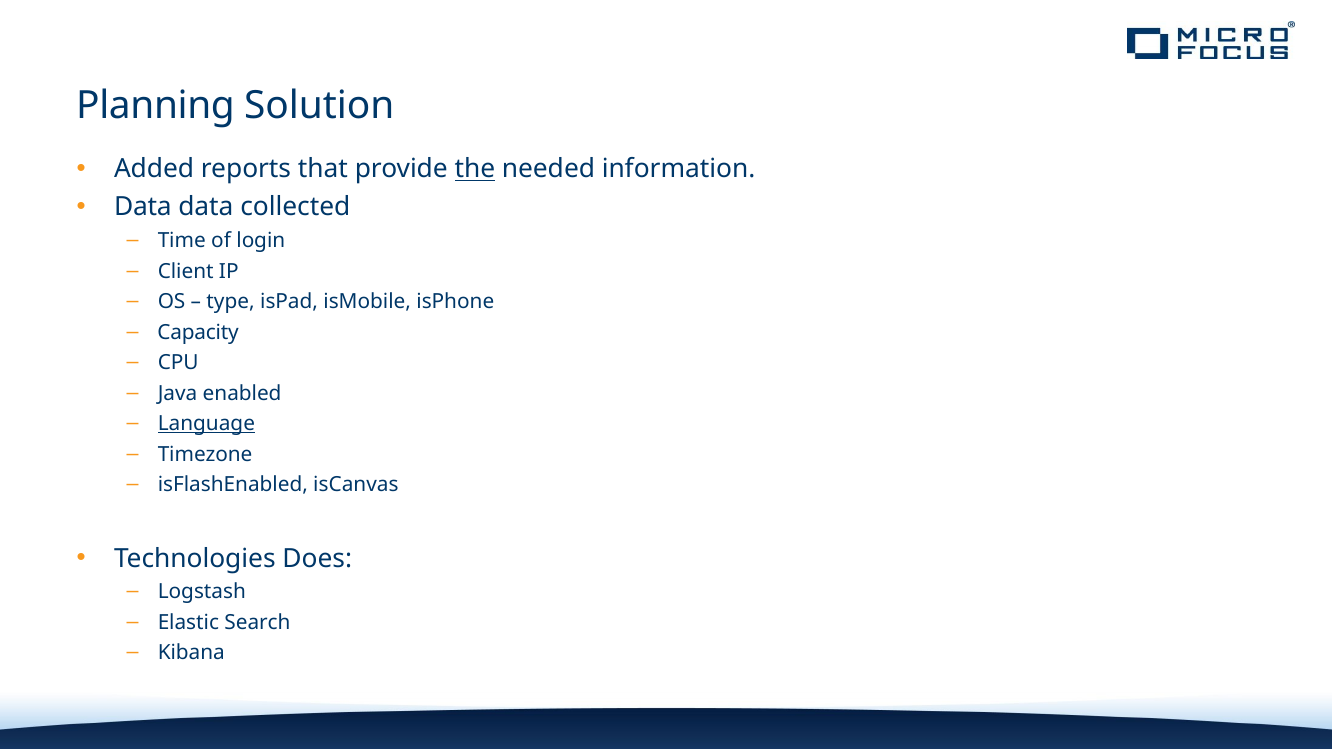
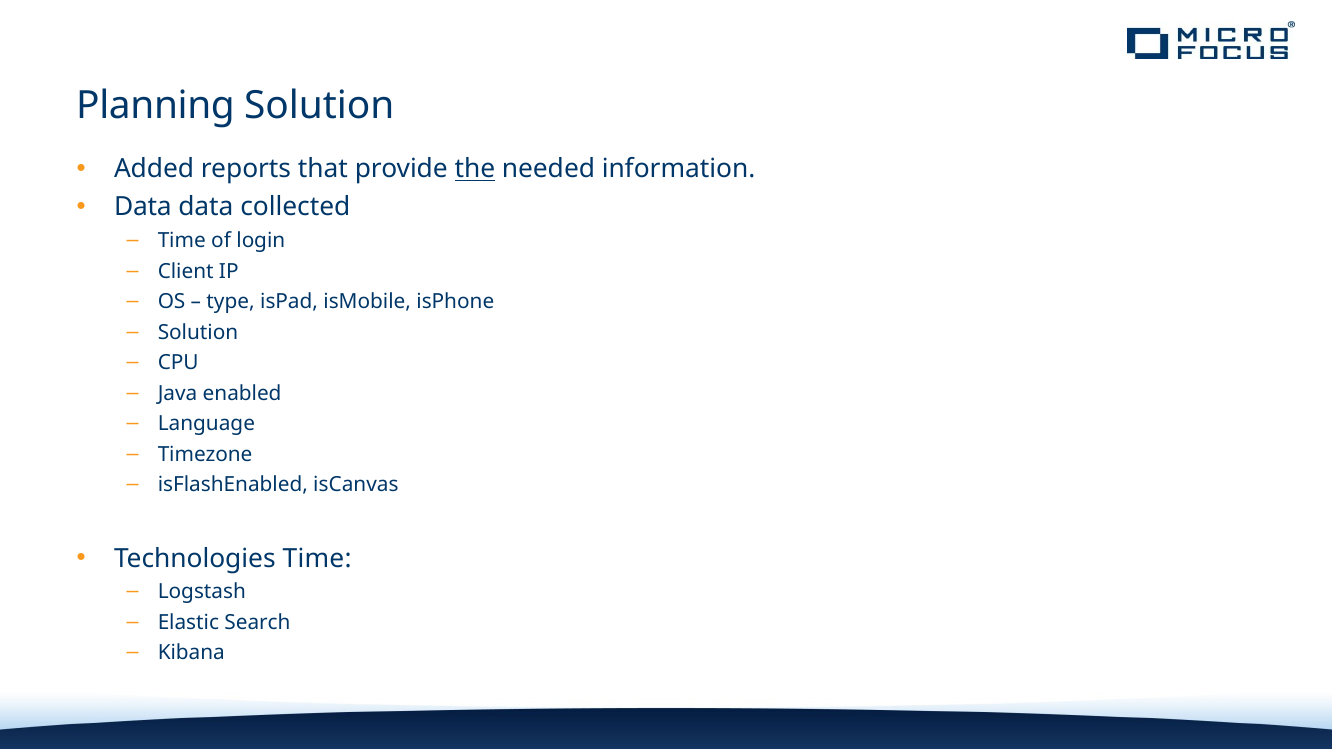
Capacity at (198, 332): Capacity -> Solution
Language underline: present -> none
Technologies Does: Does -> Time
